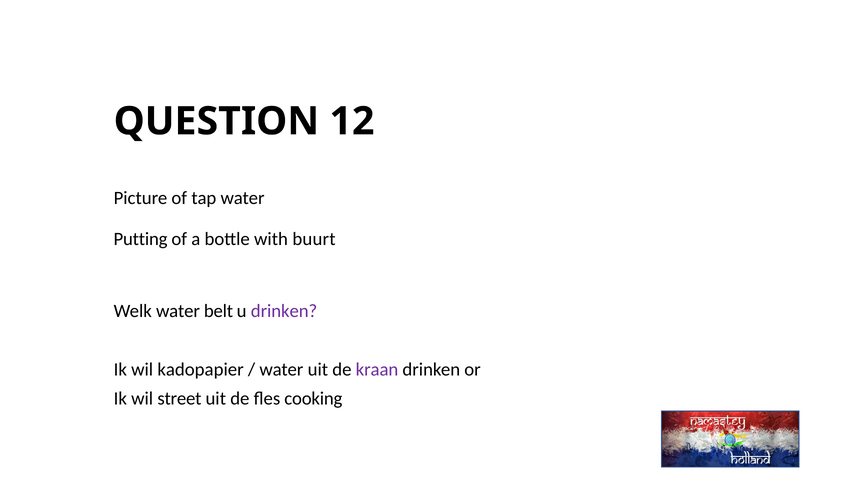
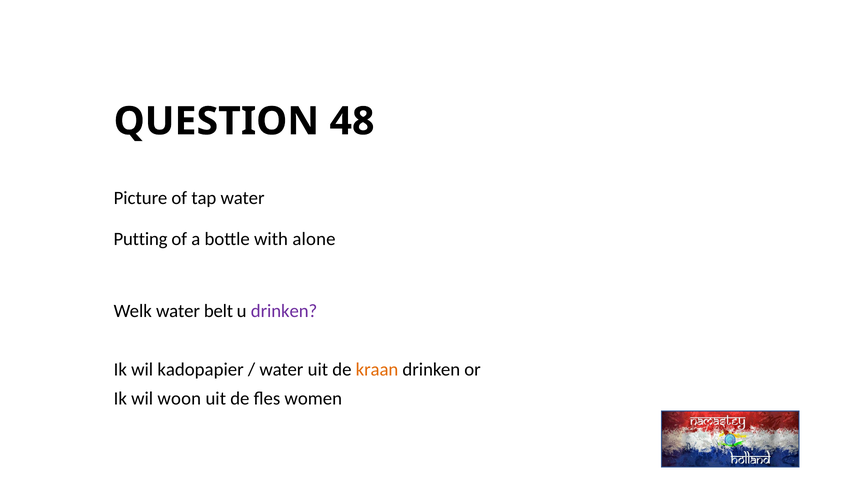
12: 12 -> 48
buurt: buurt -> alone
kraan colour: purple -> orange
street: street -> woon
cooking: cooking -> women
